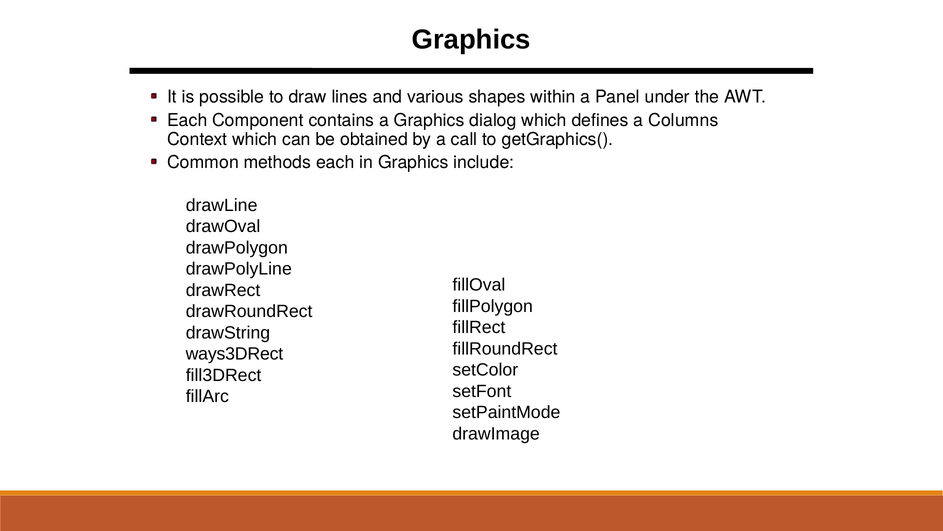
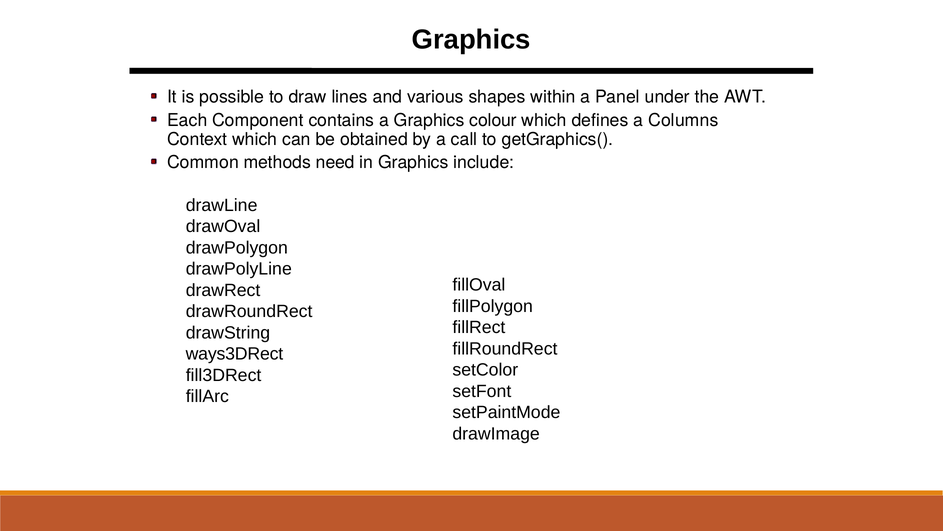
dialog: dialog -> colour
methods each: each -> need
